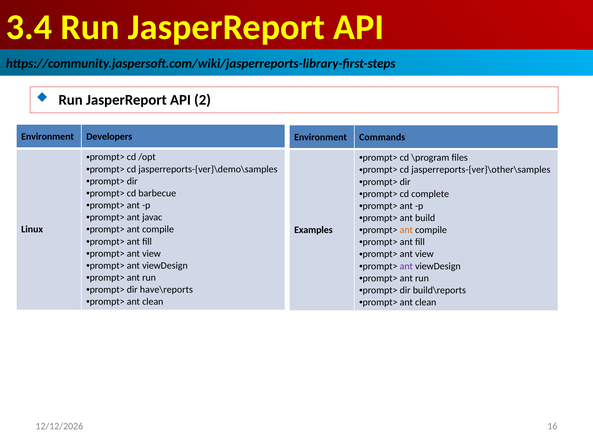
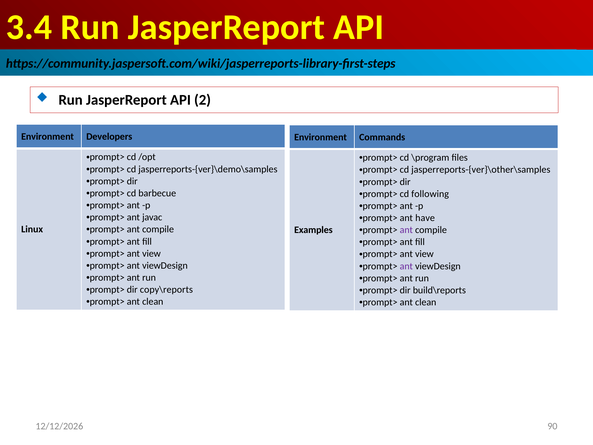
complete: complete -> following
build: build -> have
ant at (406, 230) colour: orange -> purple
have\reports: have\reports -> copy\reports
16: 16 -> 90
